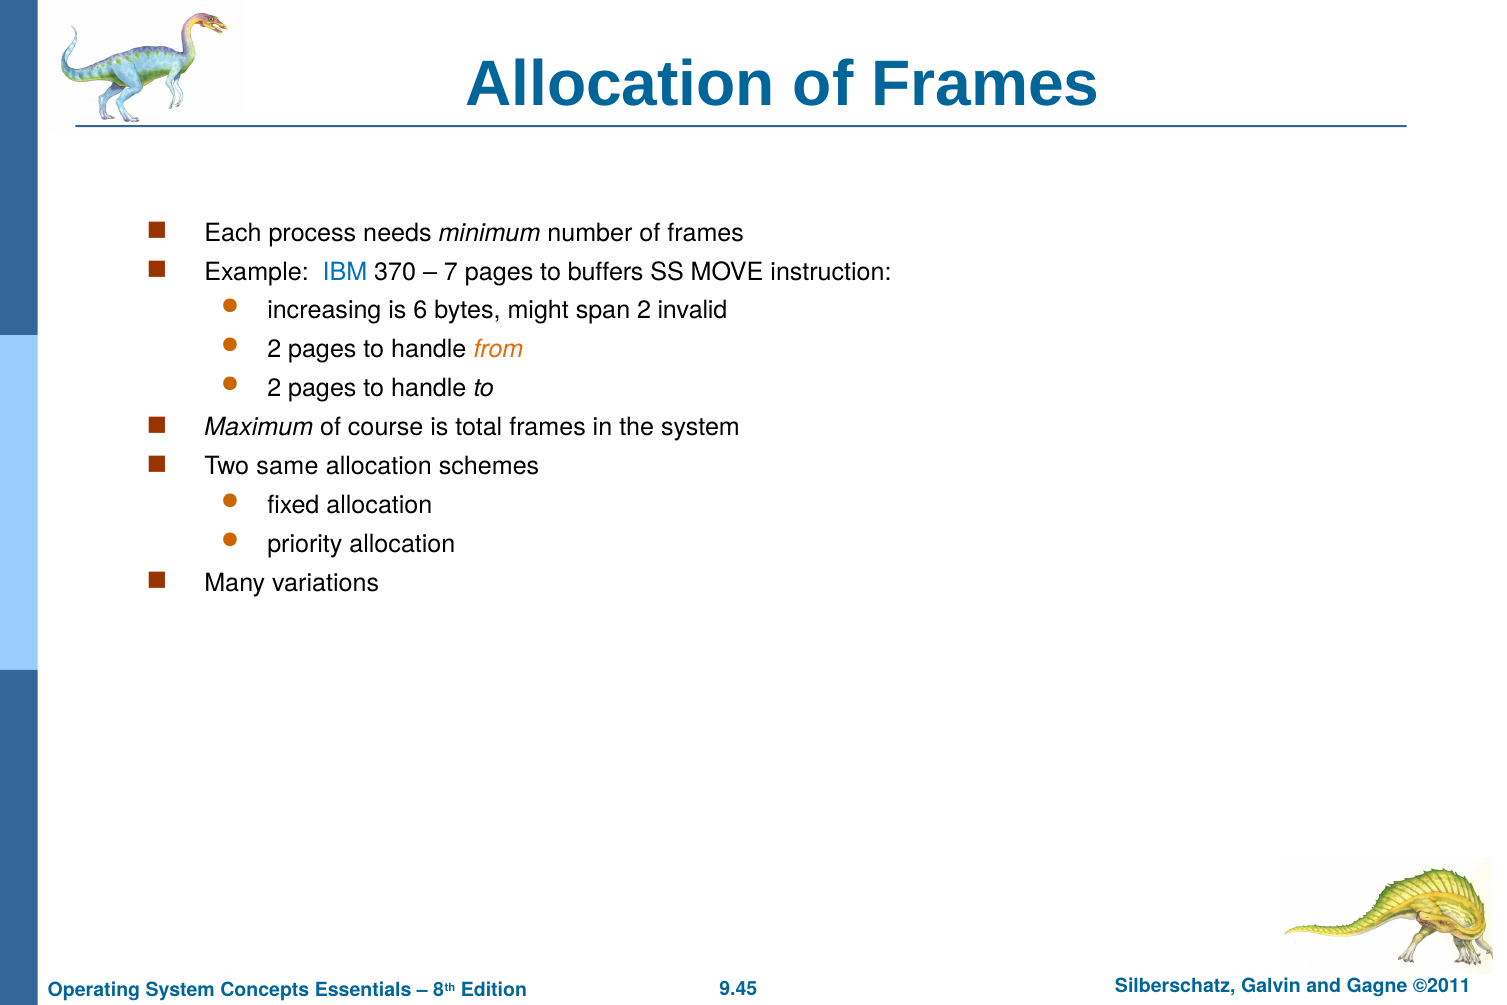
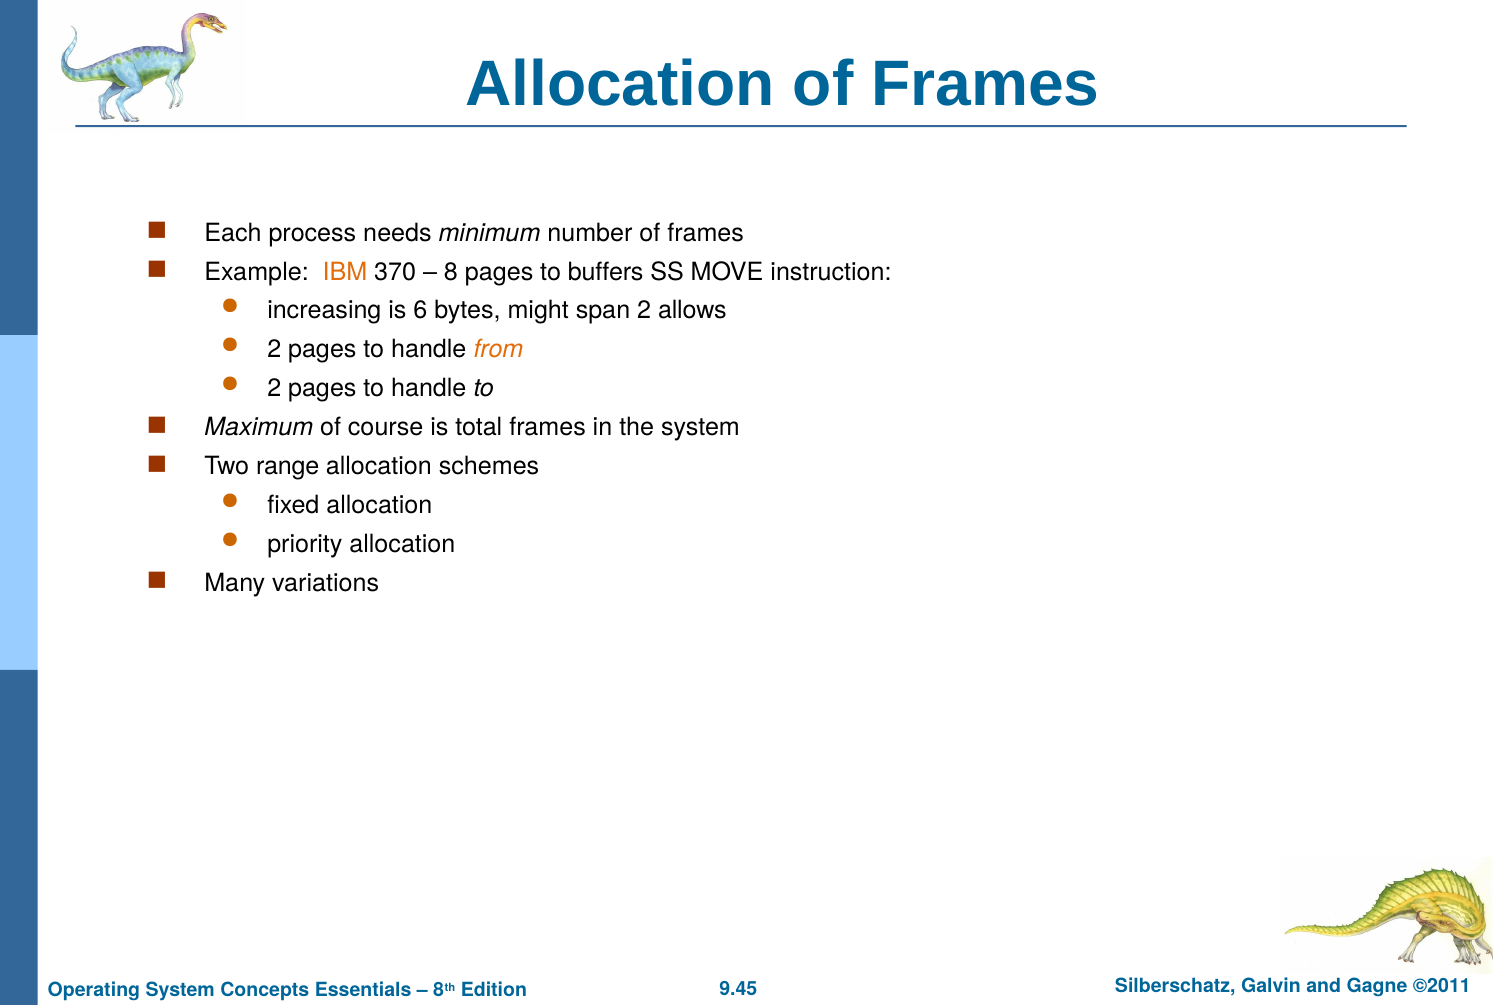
IBM colour: blue -> orange
7: 7 -> 8
invalid: invalid -> allows
same: same -> range
